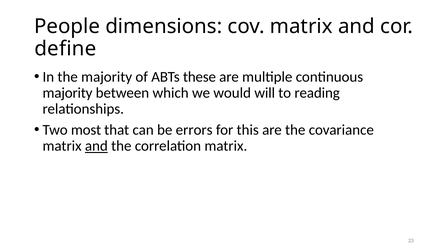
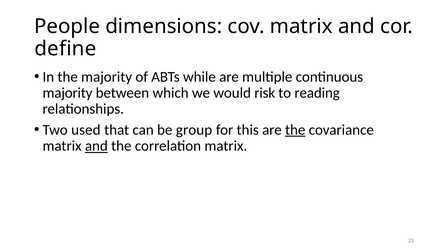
these: these -> while
will: will -> risk
most: most -> used
errors: errors -> group
the at (295, 130) underline: none -> present
